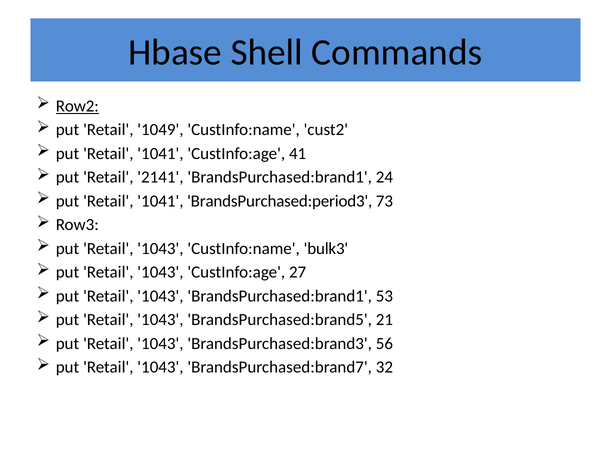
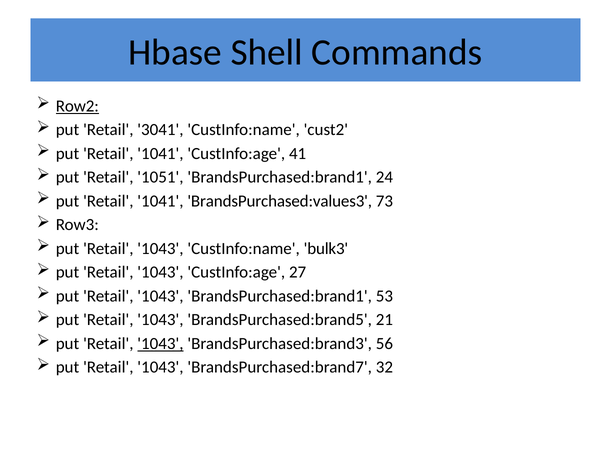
1049: 1049 -> 3041
2141: 2141 -> 1051
BrandsPurchased:period3: BrandsPurchased:period3 -> BrandsPurchased:values3
1043 at (160, 344) underline: none -> present
